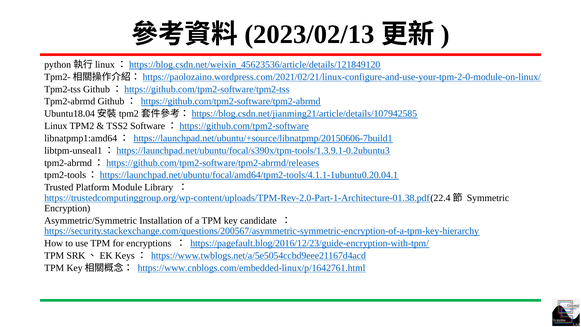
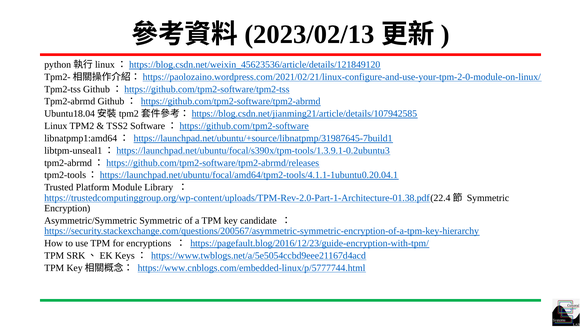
https://launchpad.net/ubuntu/+source/libnatpmp/20150606-7build1: https://launchpad.net/ubuntu/+source/libnatpmp/20150606-7build1 -> https://launchpad.net/ubuntu/+source/libnatpmp/31987645-7build1
Asymmetric/Symmetric Installation: Installation -> Symmetric
https://www.cnblogs.com/embedded-linux/p/1642761.html: https://www.cnblogs.com/embedded-linux/p/1642761.html -> https://www.cnblogs.com/embedded-linux/p/5777744.html
